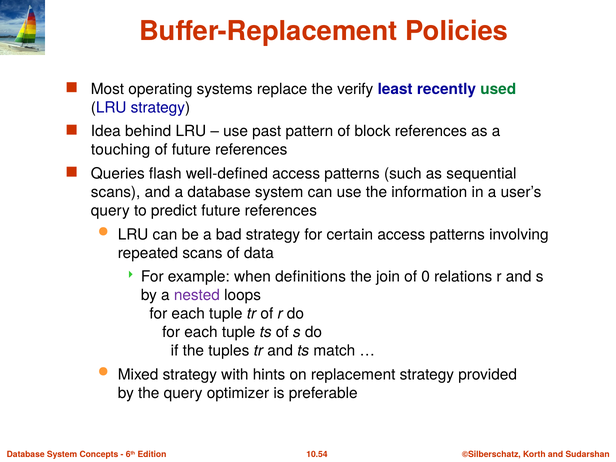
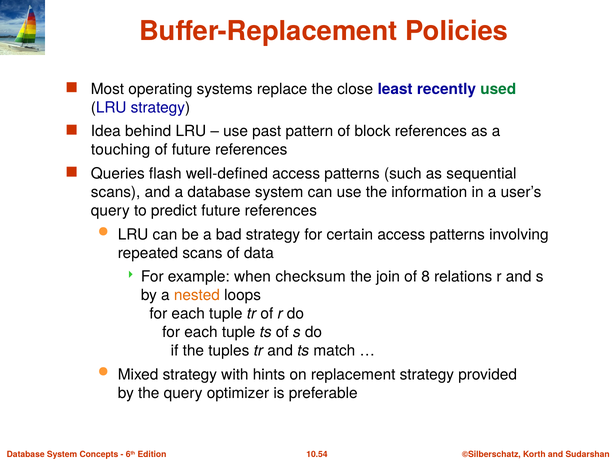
verify: verify -> close
definitions: definitions -> checksum
0: 0 -> 8
nested colour: purple -> orange
